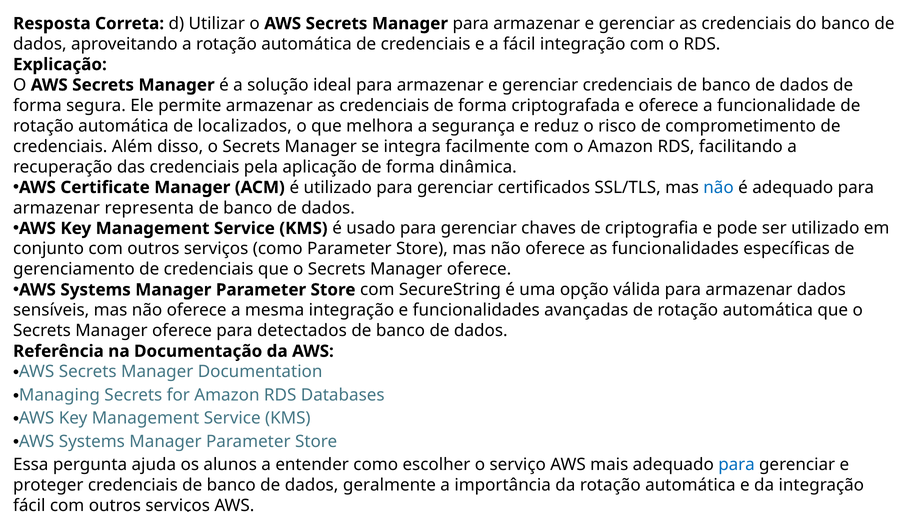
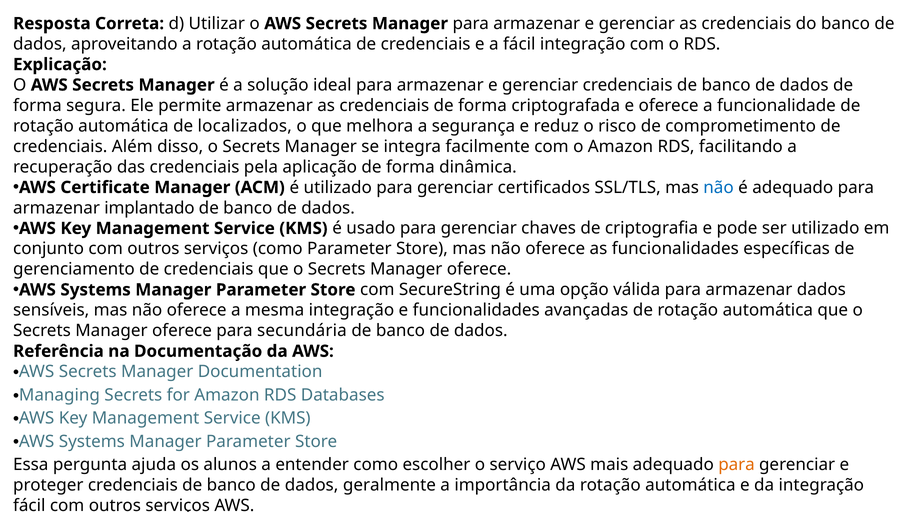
representa: representa -> implantado
detectados: detectados -> secundária
para at (736, 464) colour: blue -> orange
